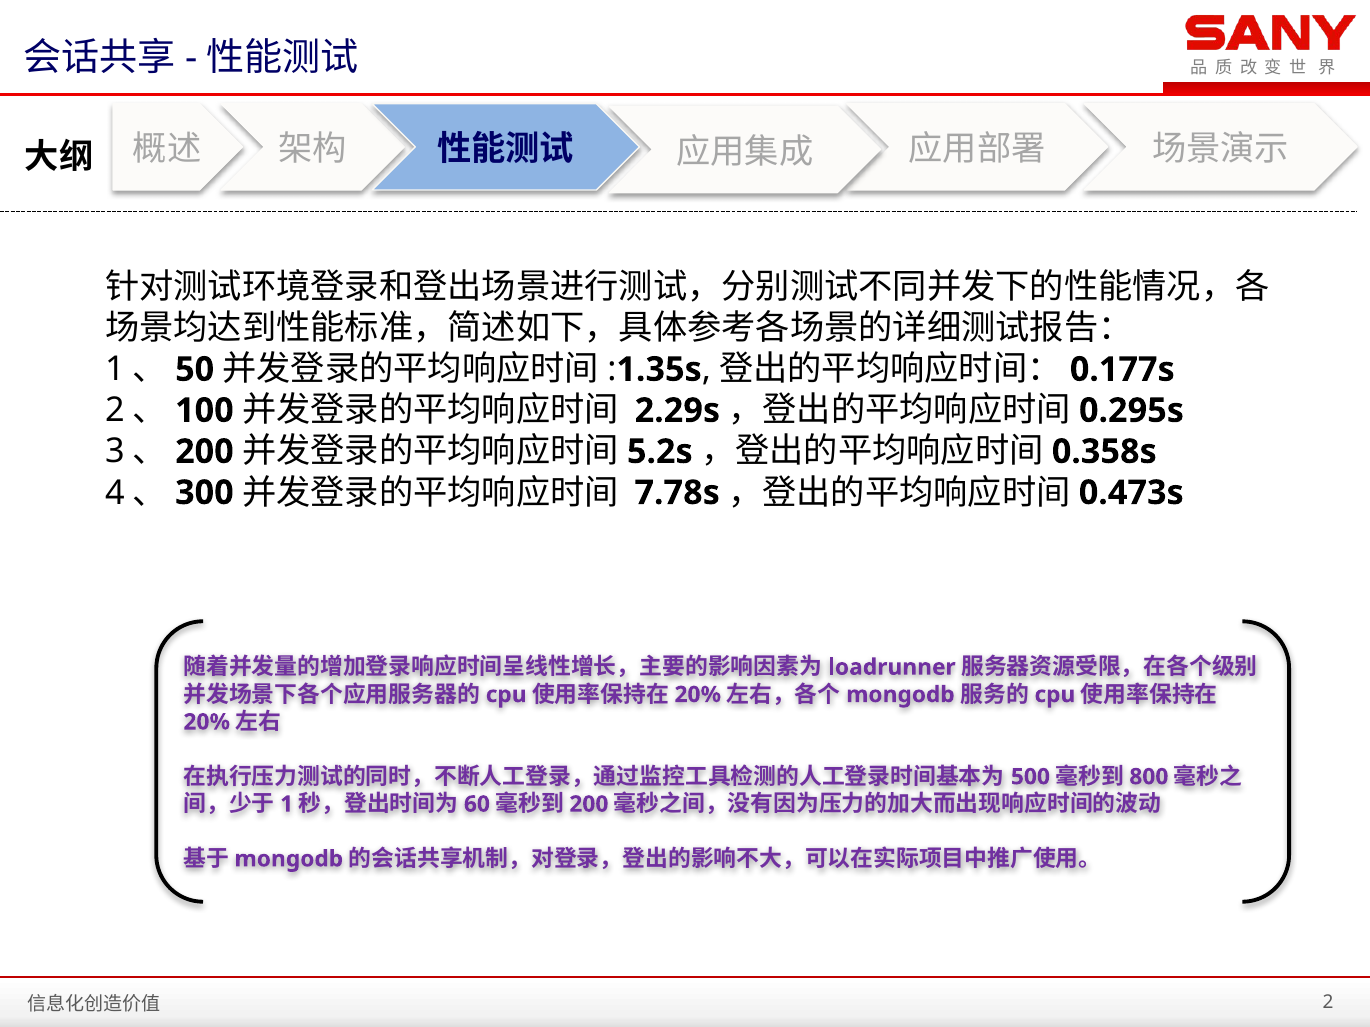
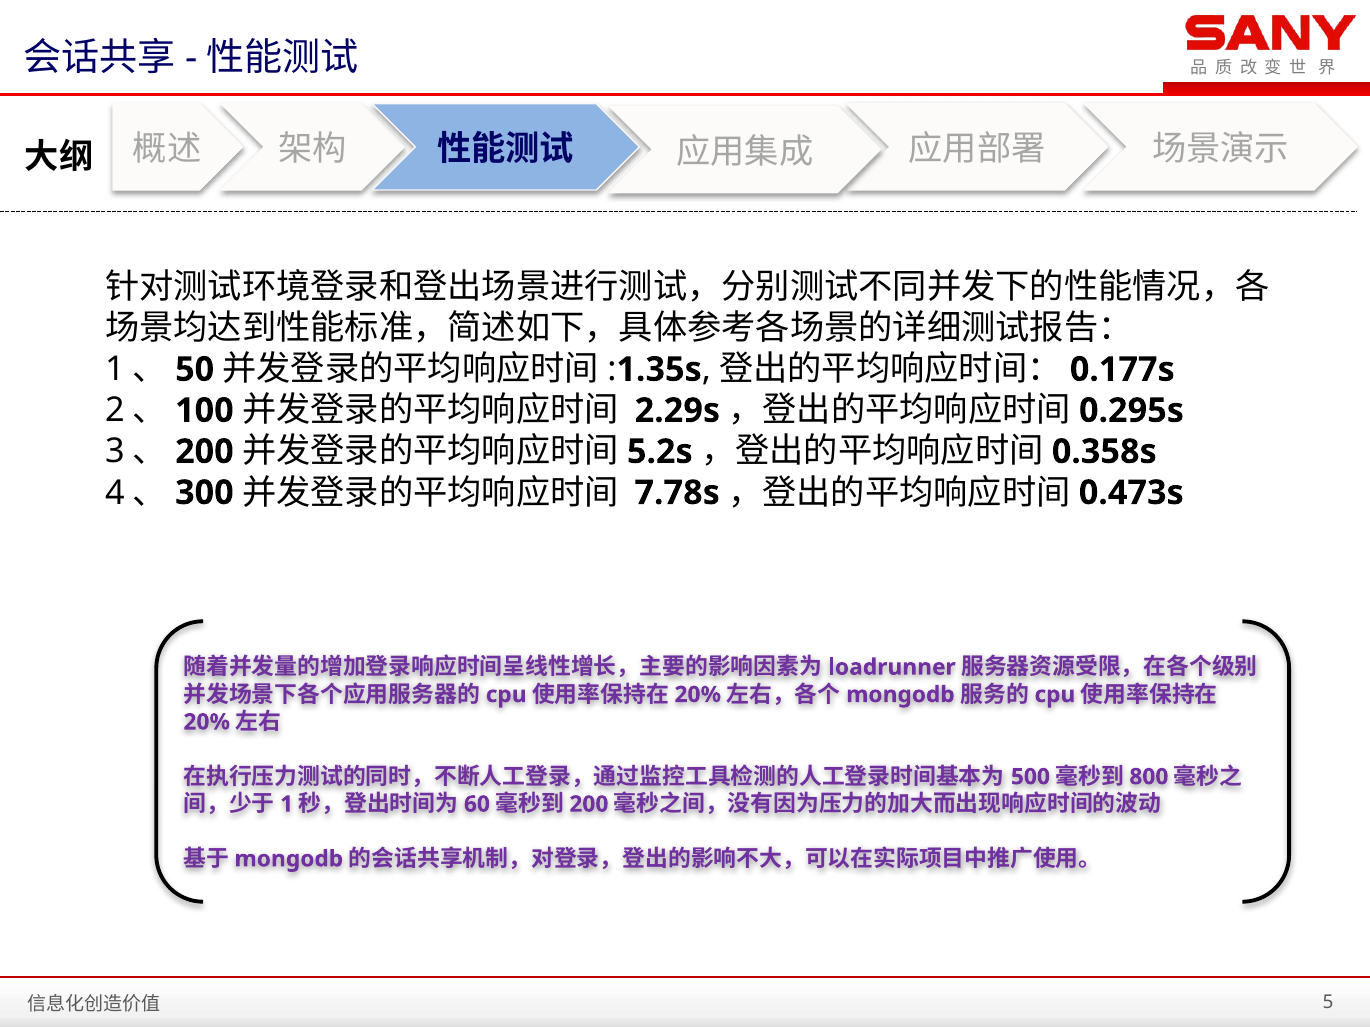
2: 2 -> 5
